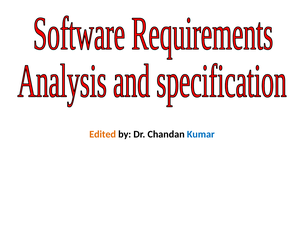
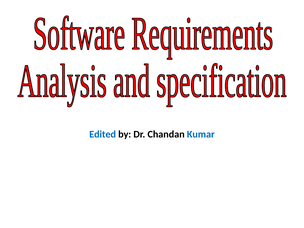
Edited colour: orange -> blue
